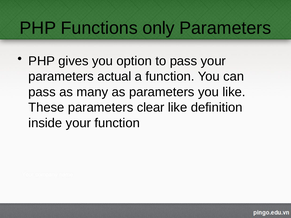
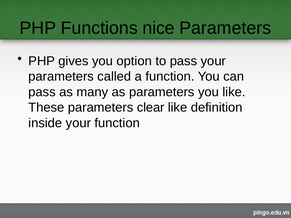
only: only -> nice
actual: actual -> called
